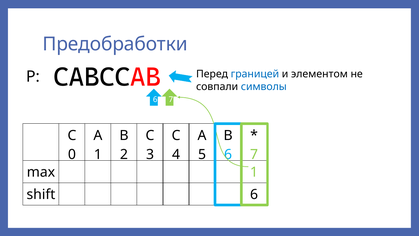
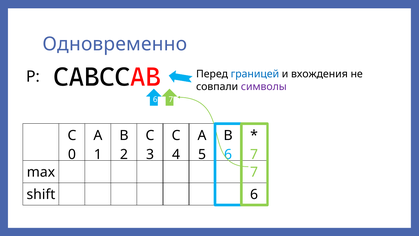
Предобработки: Предобработки -> Одновременно
элементом: элементом -> вхождения
символы colour: blue -> purple
max 1: 1 -> 7
